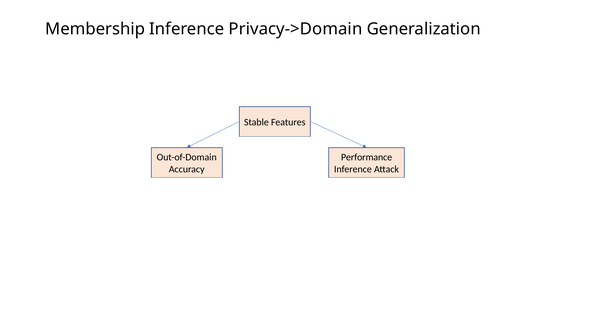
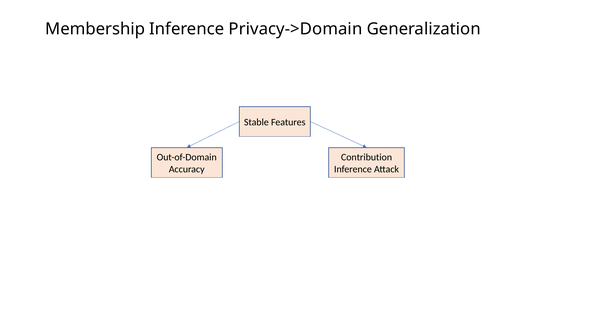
Performance: Performance -> Contribution
